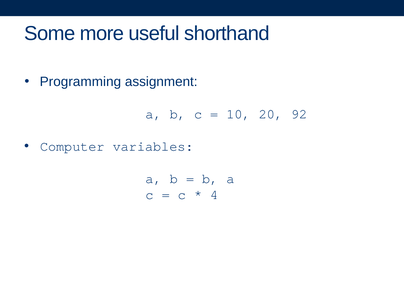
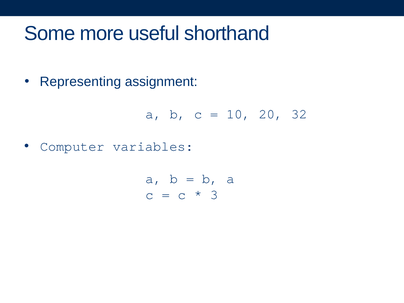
Programming: Programming -> Representing
92: 92 -> 32
4: 4 -> 3
